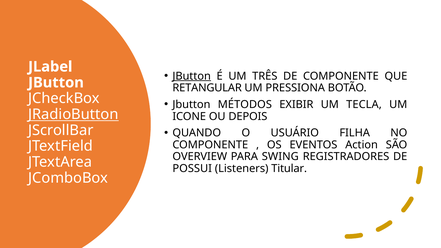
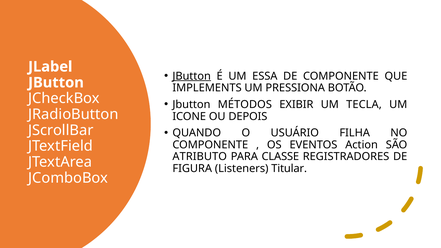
TRÊS: TRÊS -> ESSA
RETANGULAR: RETANGULAR -> IMPLEMENTS
JRadioButton underline: present -> none
OVERVIEW: OVERVIEW -> ATRIBUTO
SWING: SWING -> CLASSE
POSSUI: POSSUI -> FIGURA
